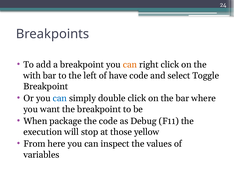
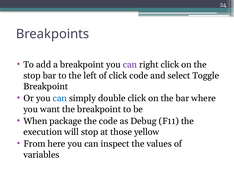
can at (130, 65) colour: orange -> purple
with at (32, 76): with -> stop
of have: have -> click
